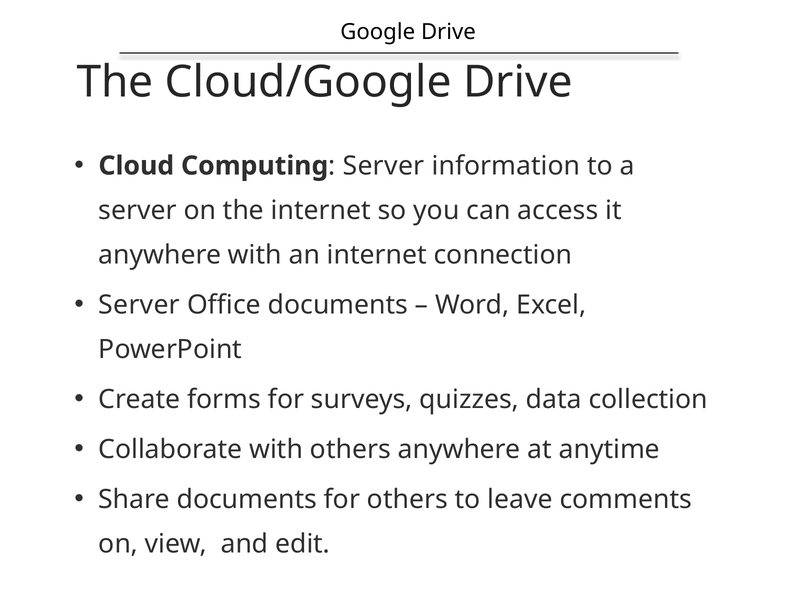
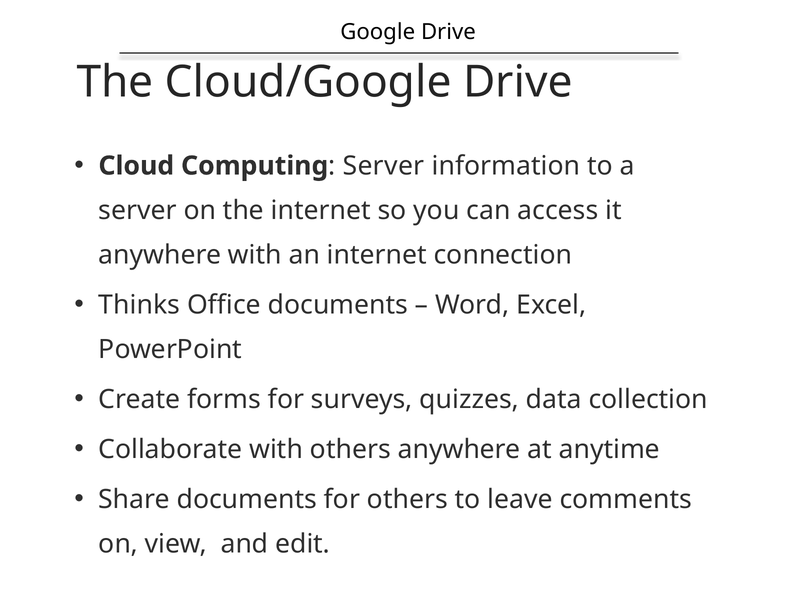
Server at (139, 305): Server -> Thinks
